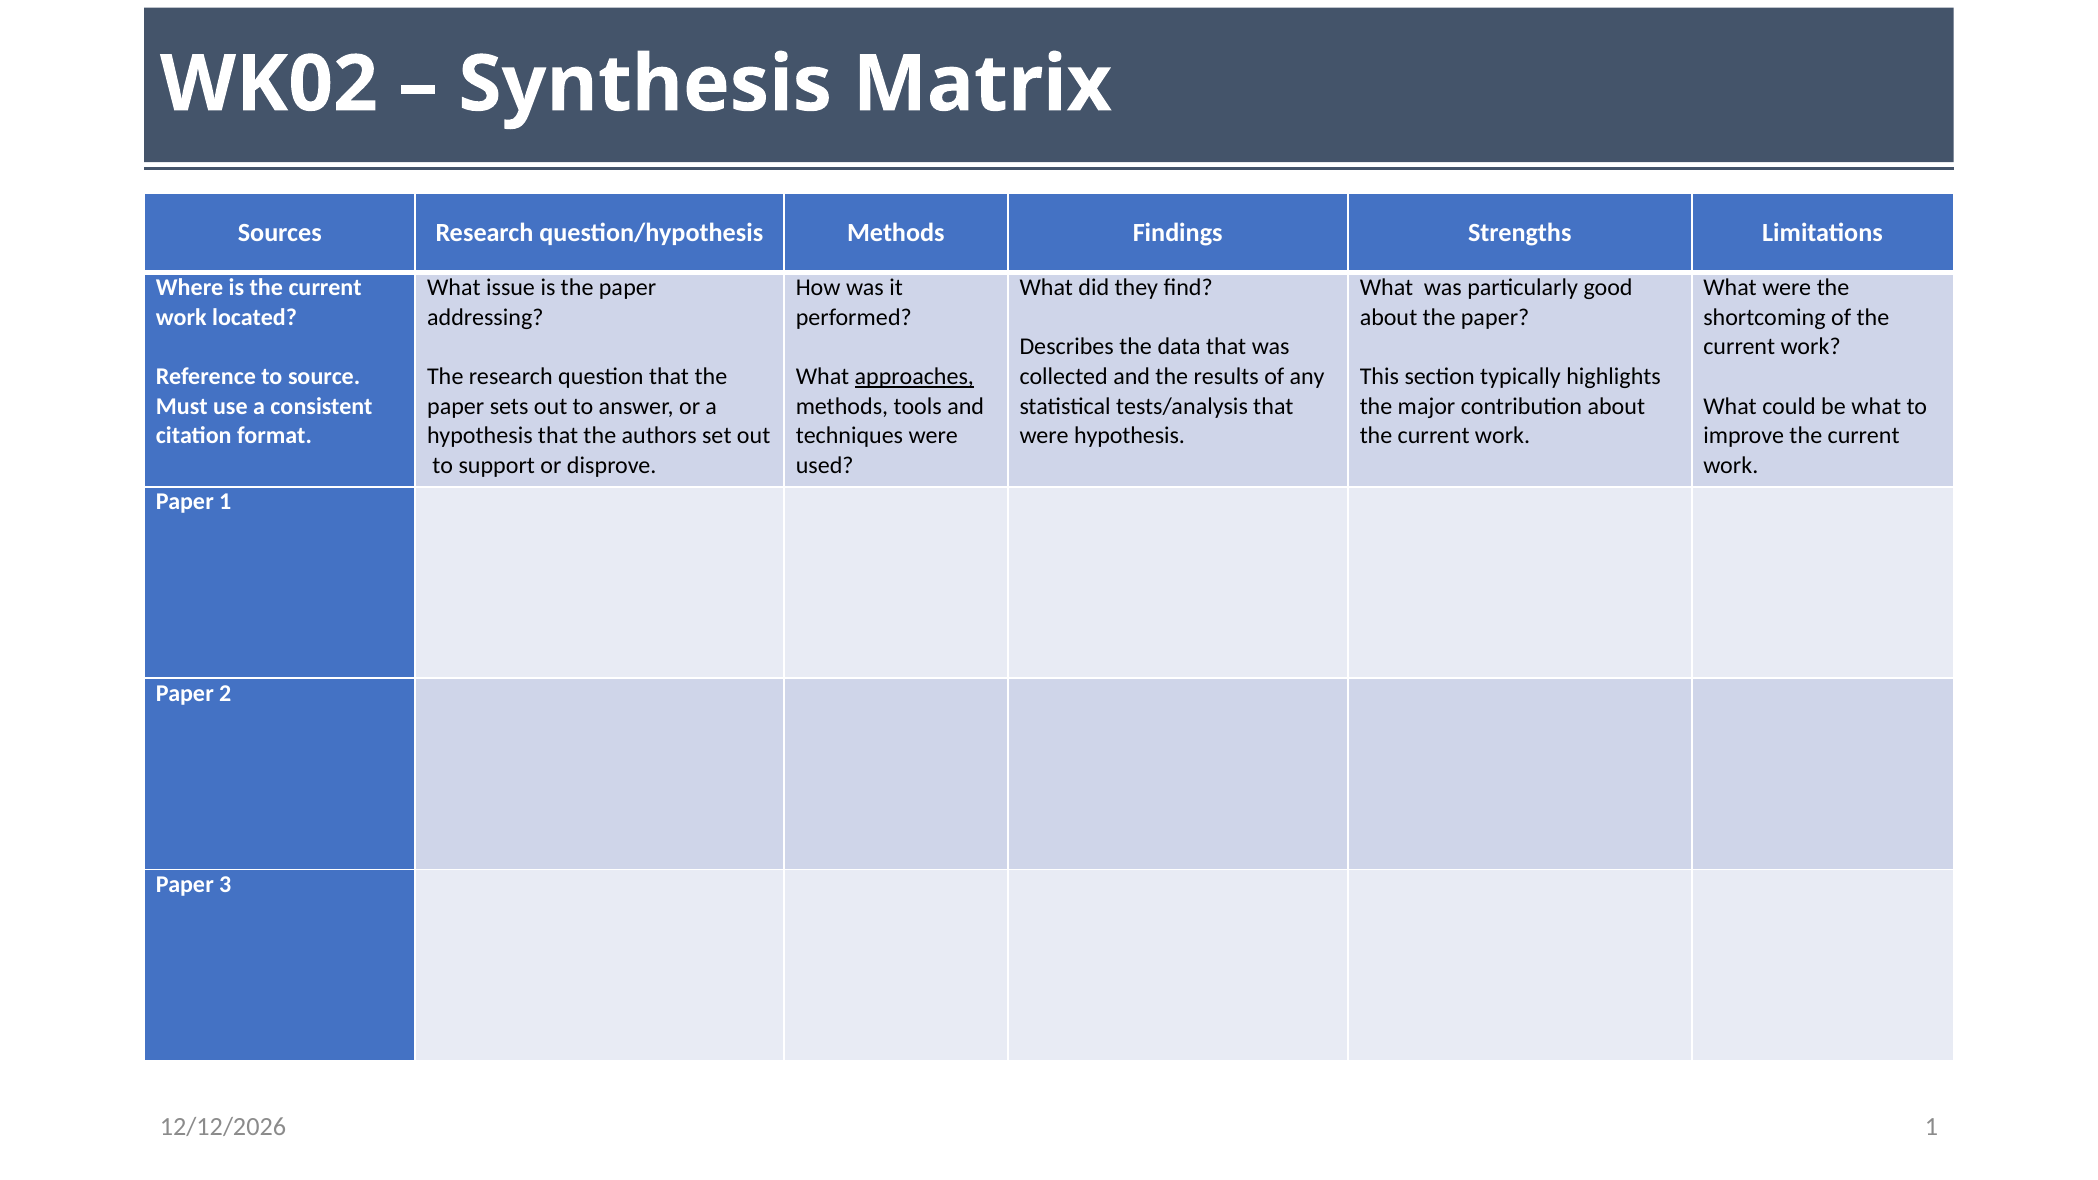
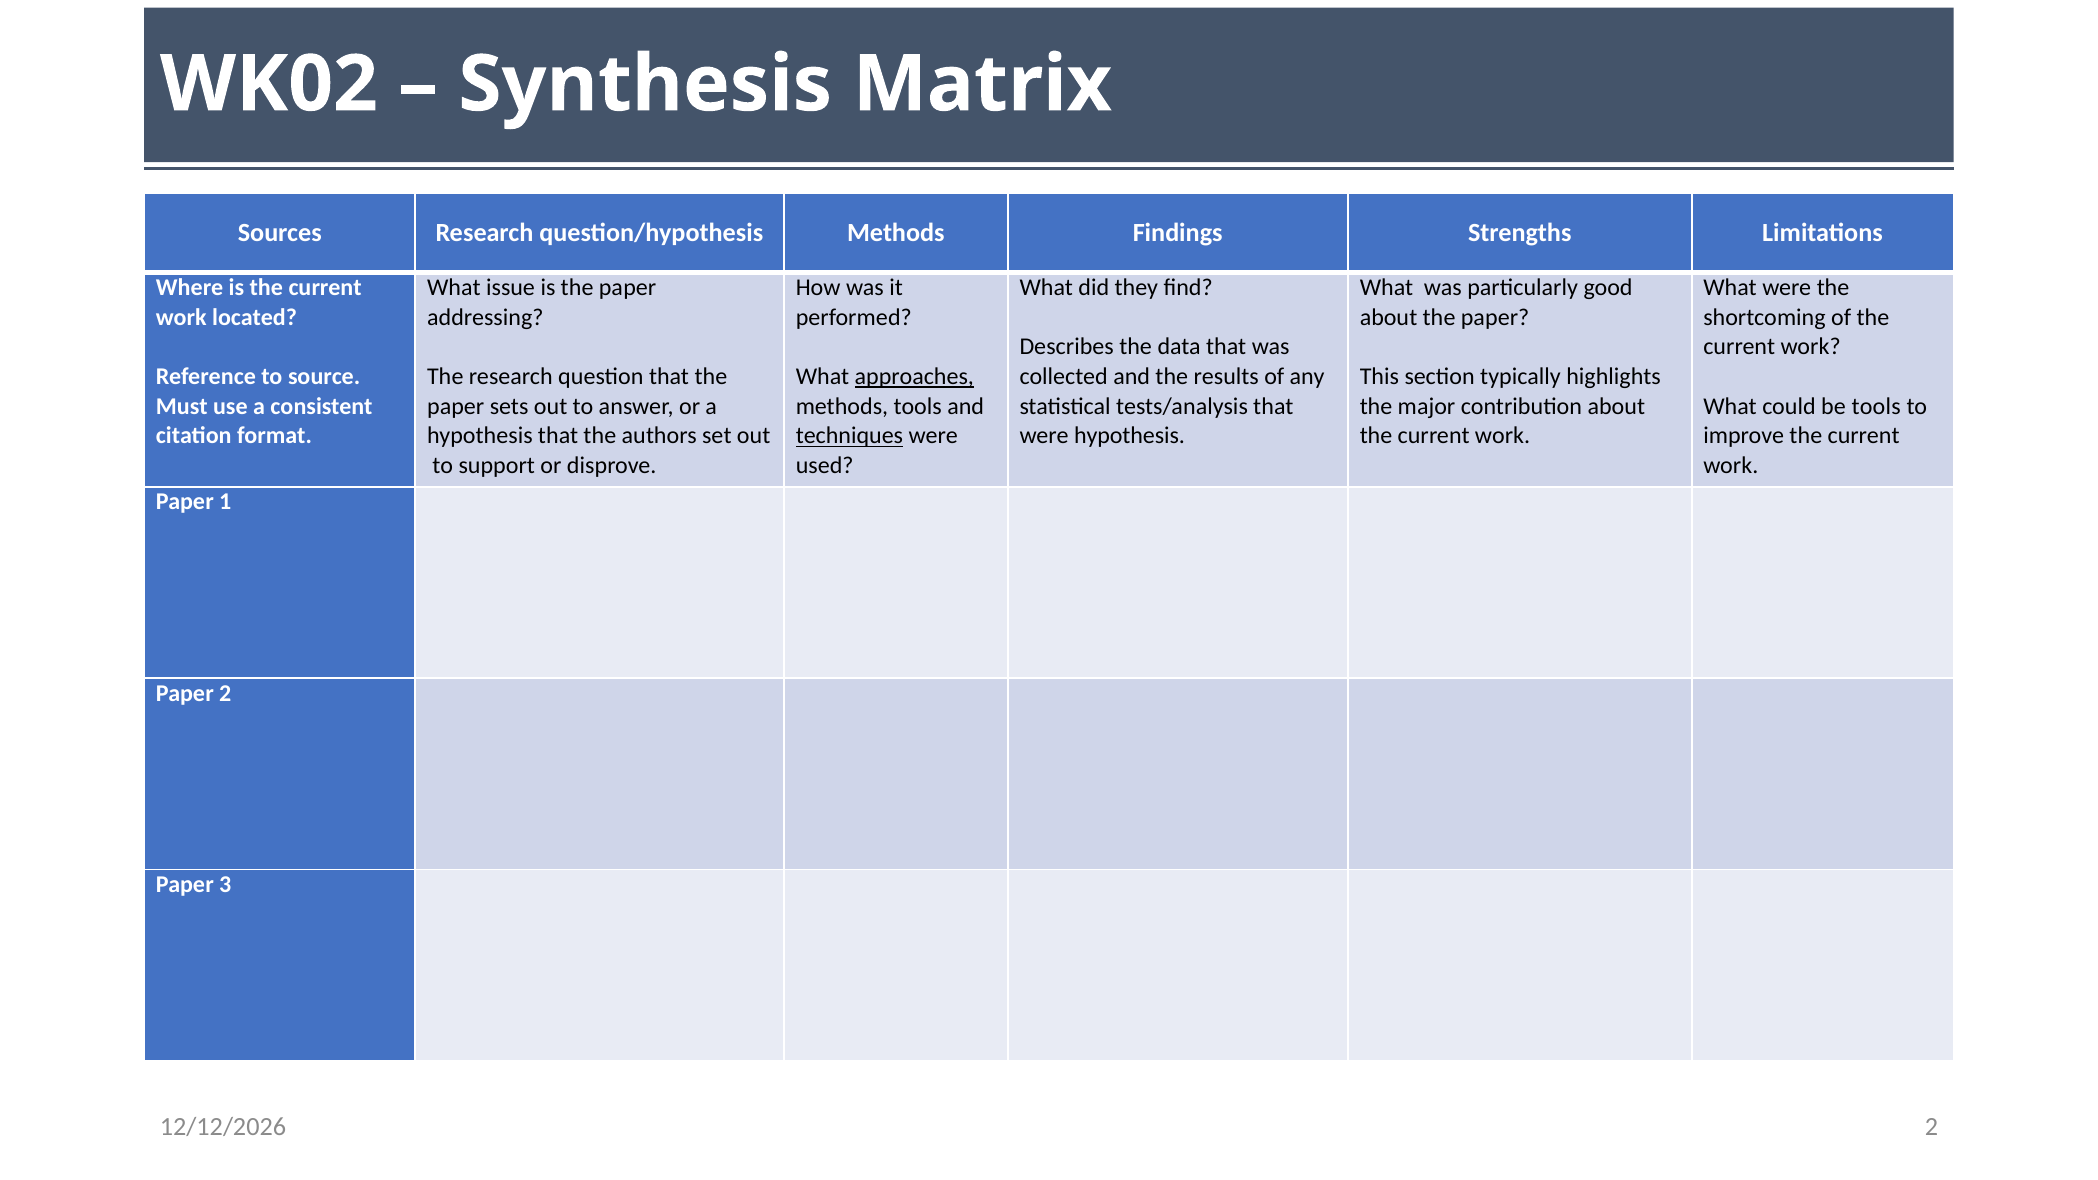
be what: what -> tools
techniques underline: none -> present
1 at (1931, 1127): 1 -> 2
